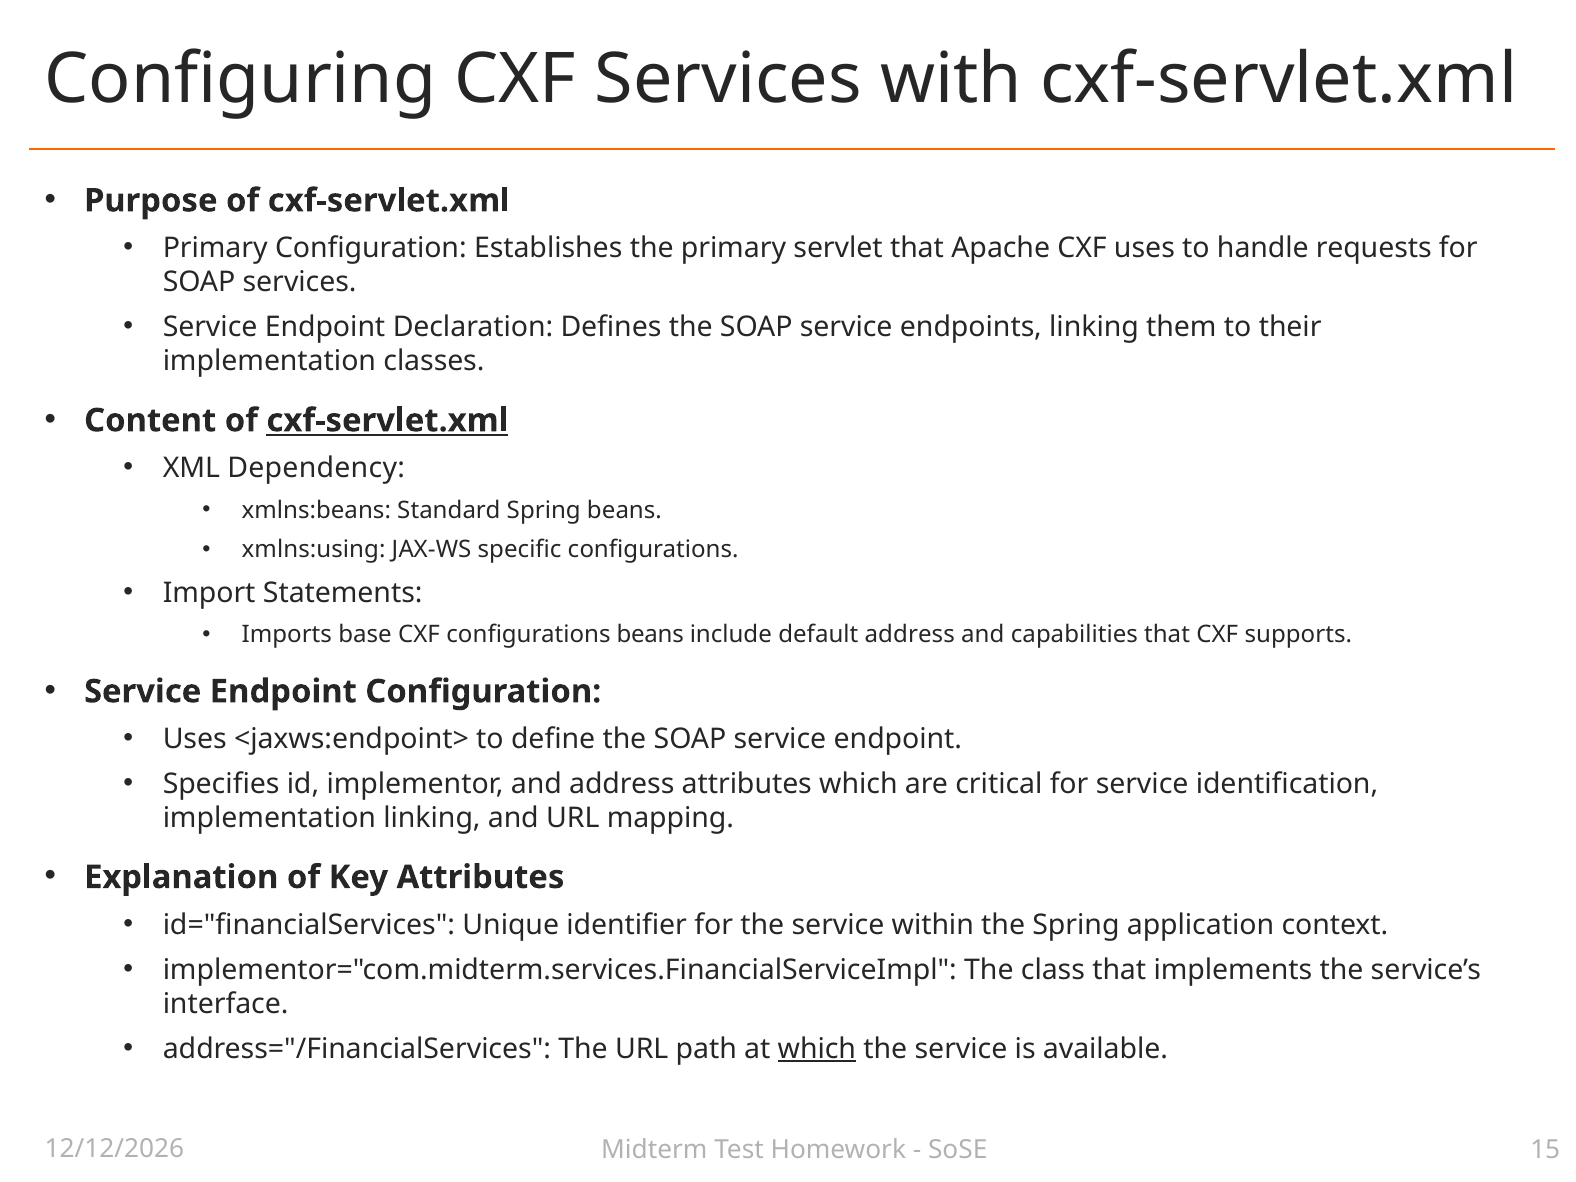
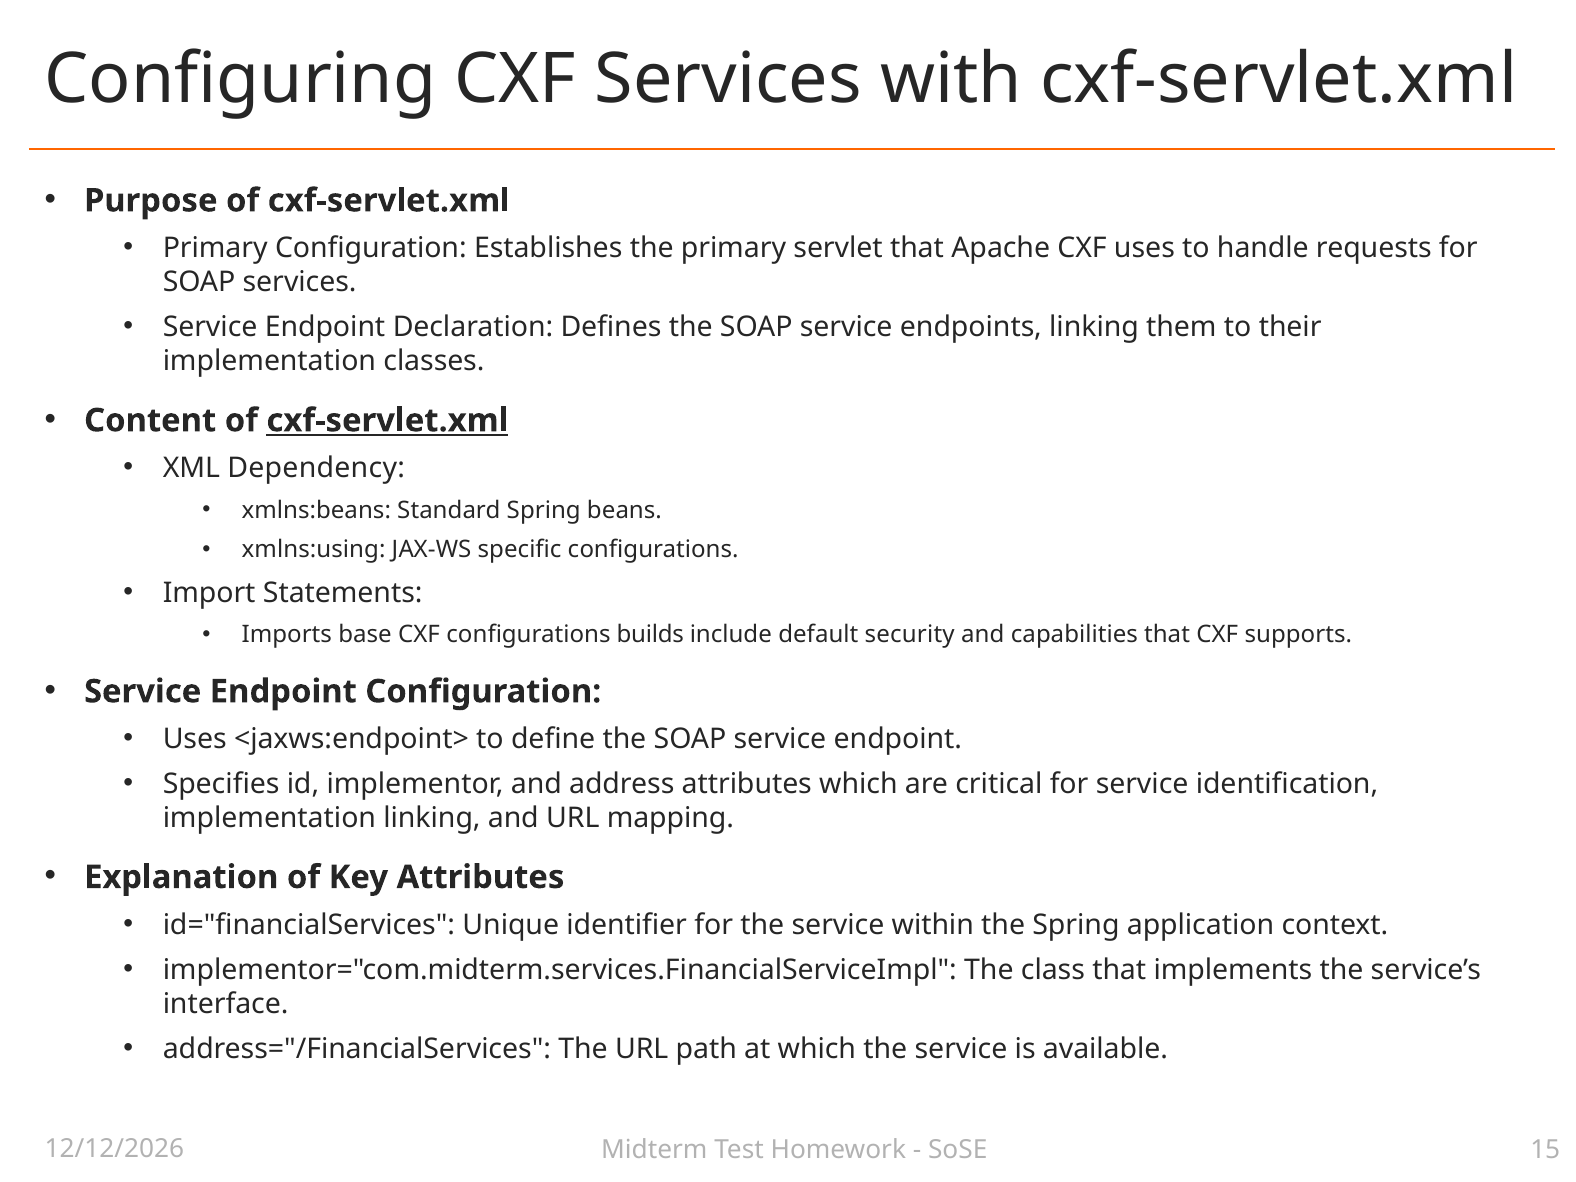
configurations beans: beans -> builds
default address: address -> security
which at (817, 1049) underline: present -> none
